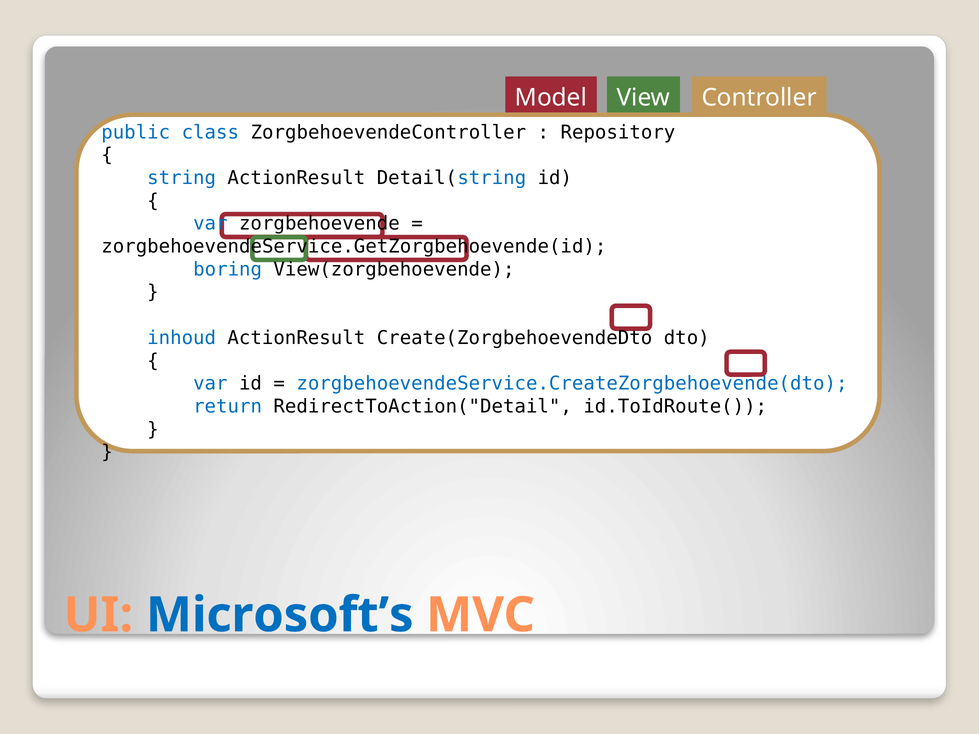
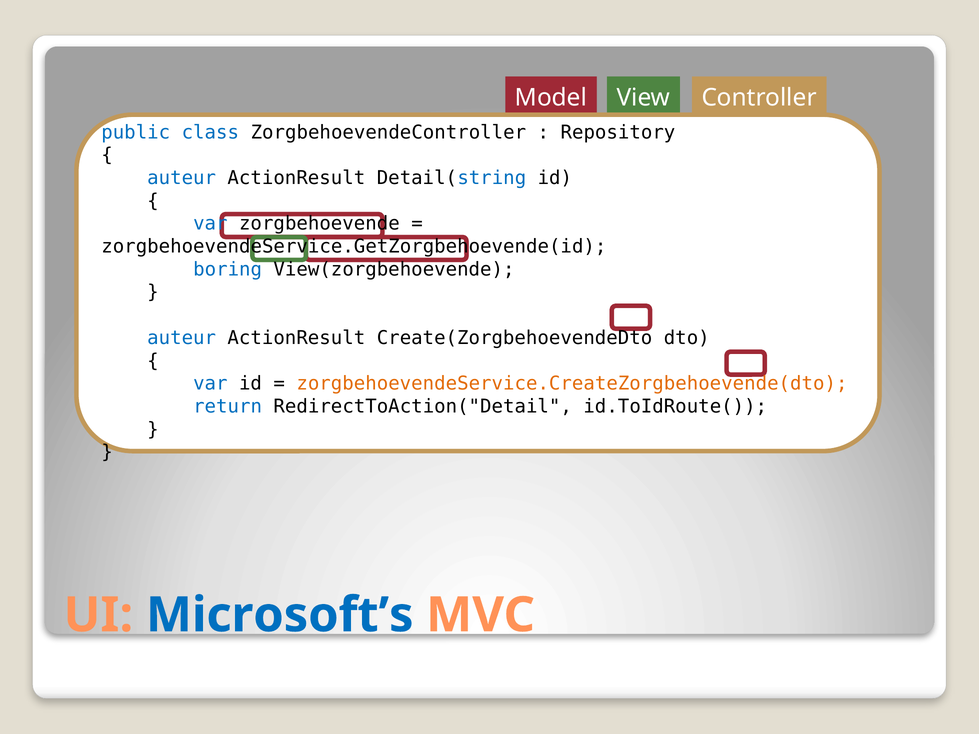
string at (182, 178): string -> auteur
inhoud at (182, 338): inhoud -> auteur
zorgbehoevendeService.CreateZorgbehoevende(dto colour: blue -> orange
